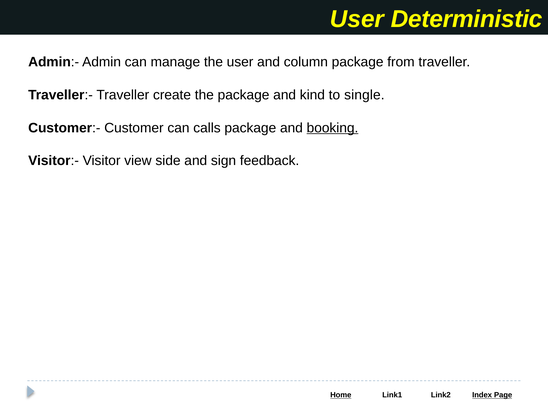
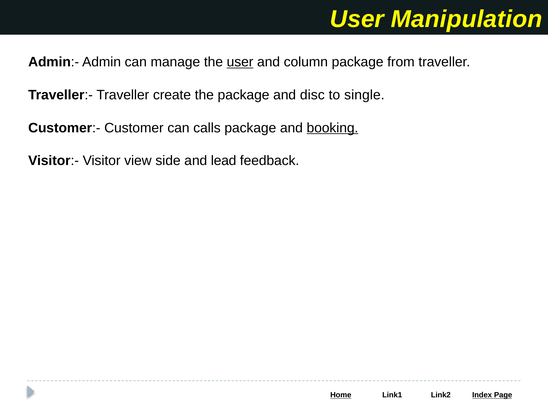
Deterministic: Deterministic -> Manipulation
user at (240, 62) underline: none -> present
kind: kind -> disc
sign: sign -> lead
